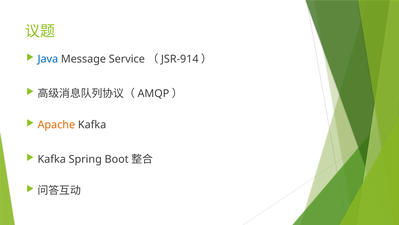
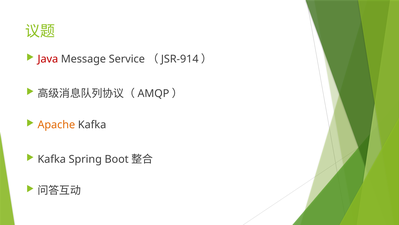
Java colour: blue -> red
